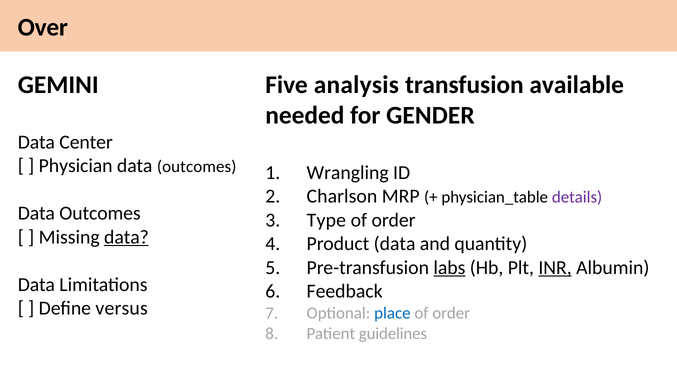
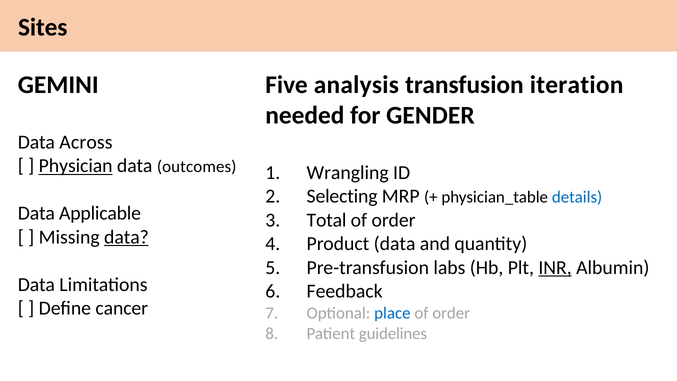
Over: Over -> Sites
available: available -> iteration
Center: Center -> Across
Physician underline: none -> present
Charlson: Charlson -> Selecting
details colour: purple -> blue
Outcomes at (100, 213): Outcomes -> Applicable
Type: Type -> Total
labs underline: present -> none
versus: versus -> cancer
